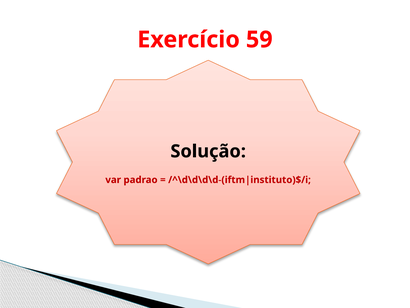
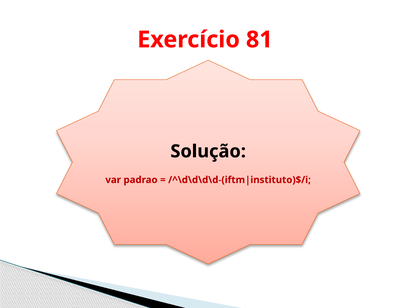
59: 59 -> 81
